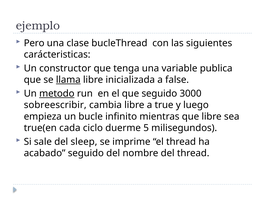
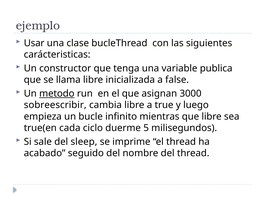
Pero: Pero -> Usar
llama underline: present -> none
que seguido: seguido -> asignan
